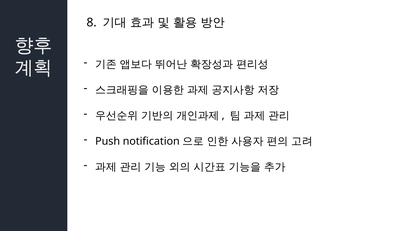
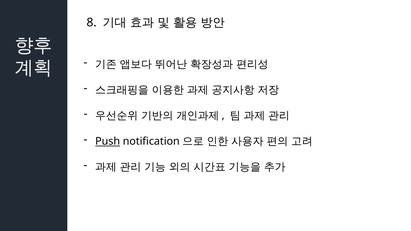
Push underline: none -> present
